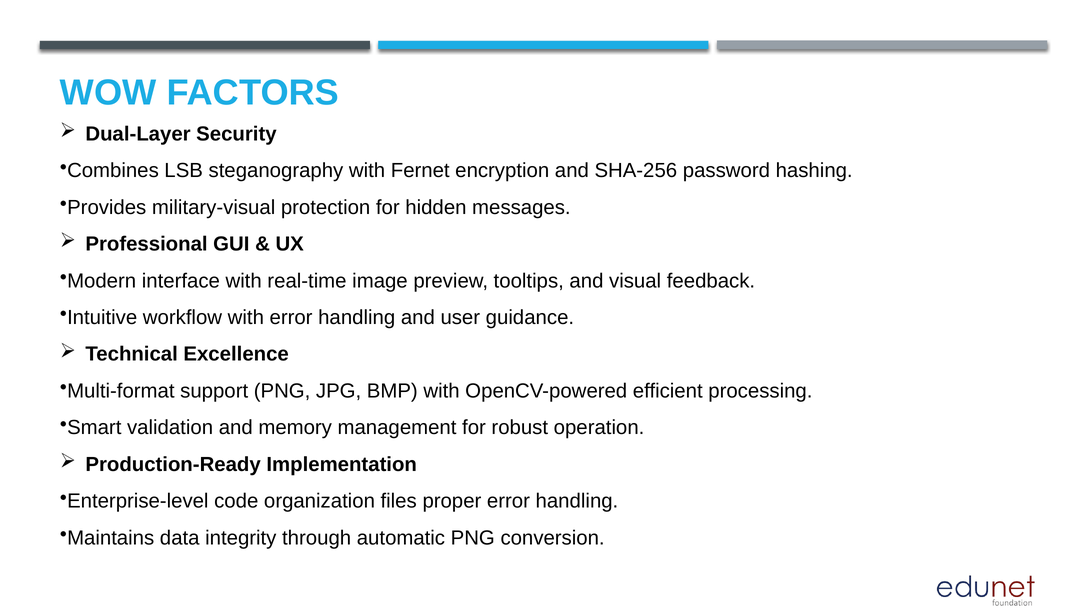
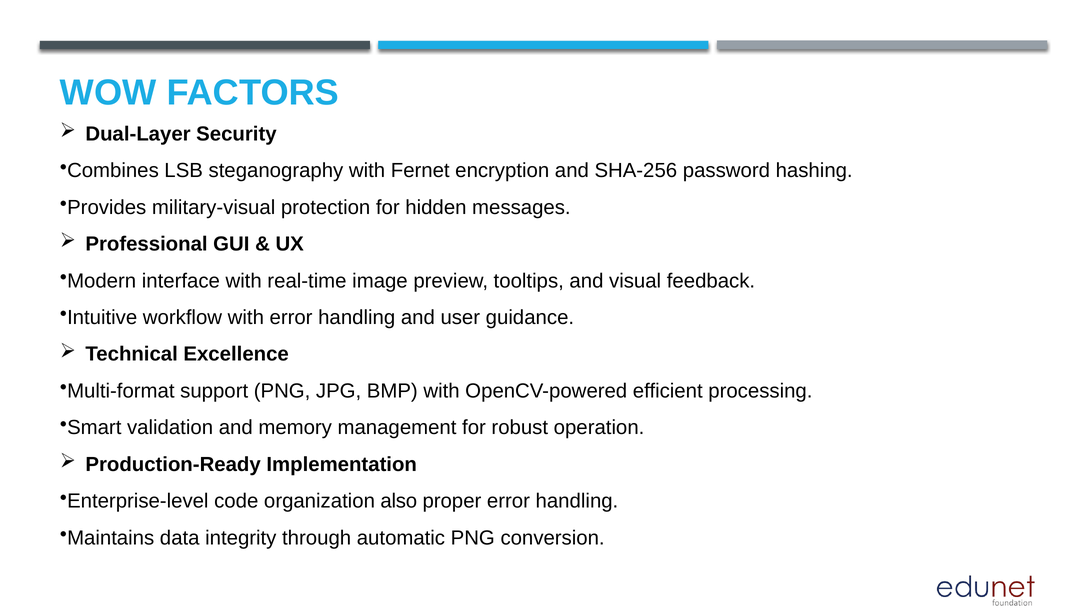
files: files -> also
